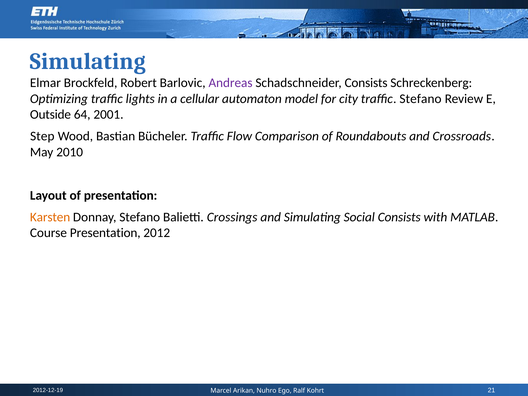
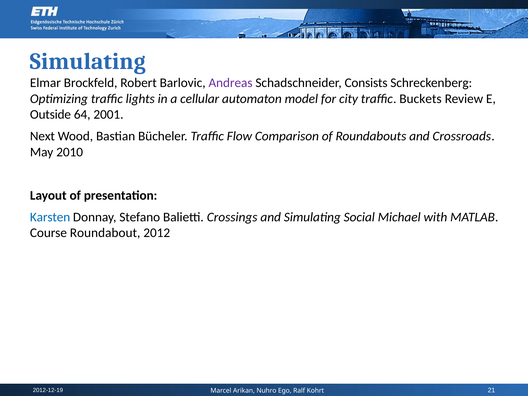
traffic Stefano: Stefano -> Buckets
Step: Step -> Next
Karsten colour: orange -> blue
Social Consists: Consists -> Michael
Course Presentation: Presentation -> Roundabout
